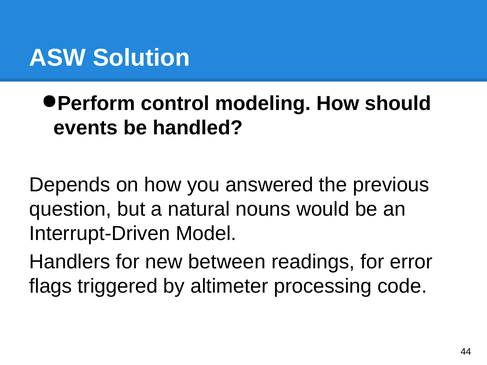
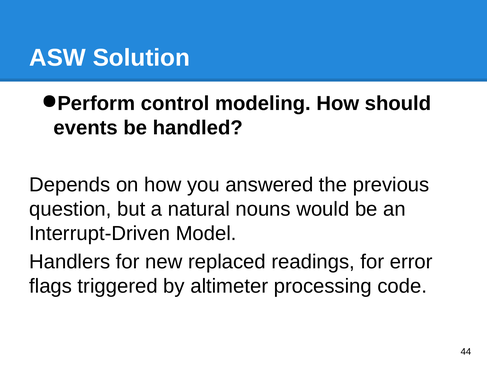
between: between -> replaced
